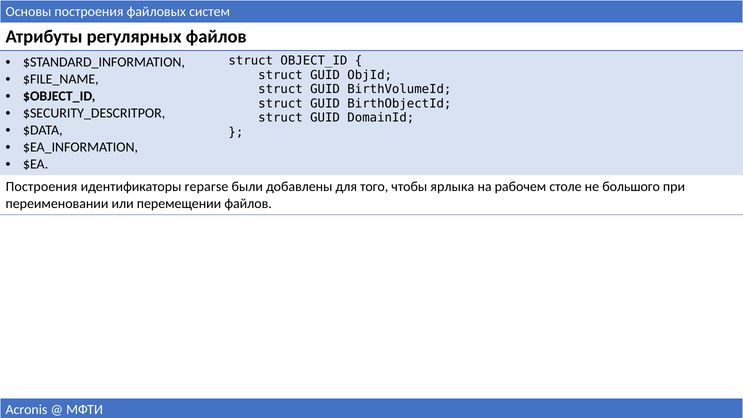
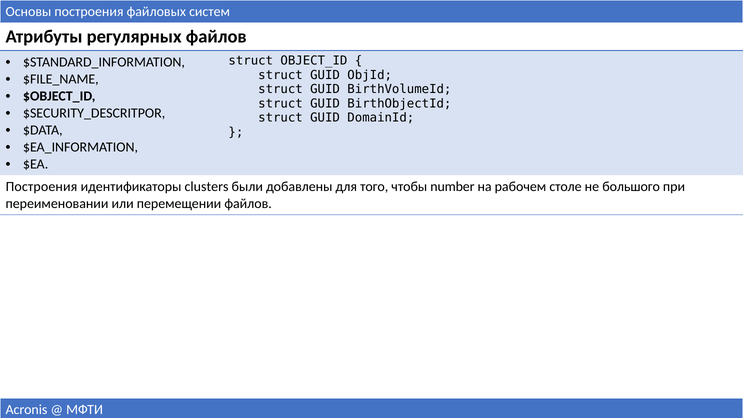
reparse: reparse -> clusters
ярлыка: ярлыка -> number
